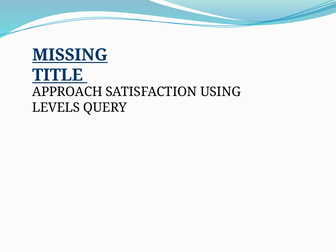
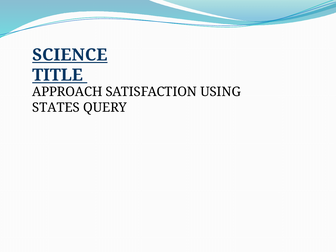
MISSING: MISSING -> SCIENCE
LEVELS: LEVELS -> STATES
